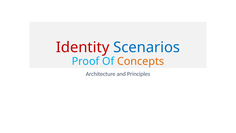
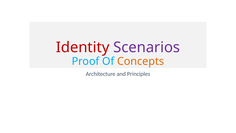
Scenarios colour: blue -> purple
